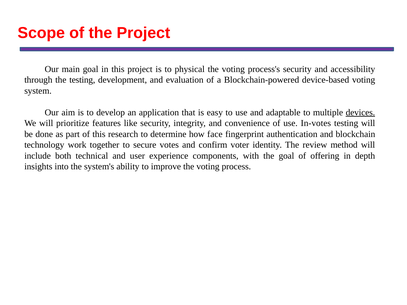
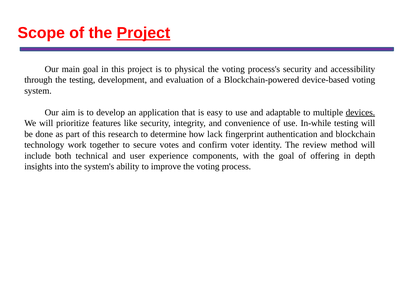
Project at (143, 33) underline: none -> present
In-votes: In-votes -> In-while
face: face -> lack
